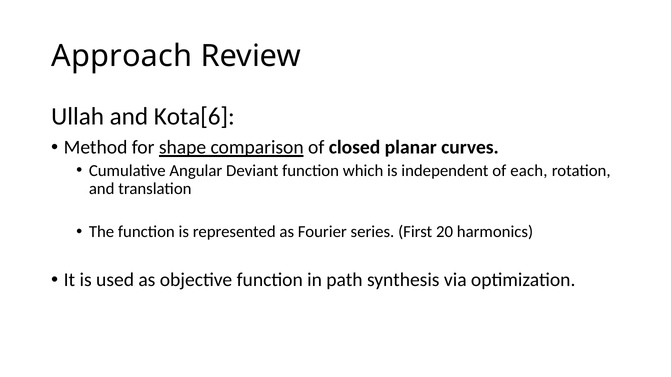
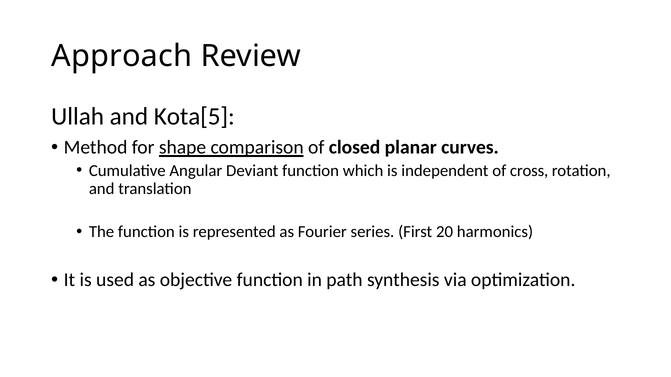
Kota[6: Kota[6 -> Kota[5
each: each -> cross
